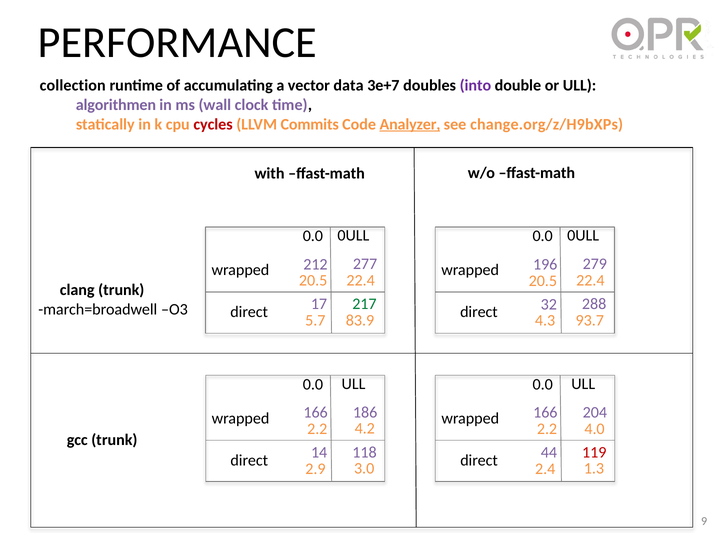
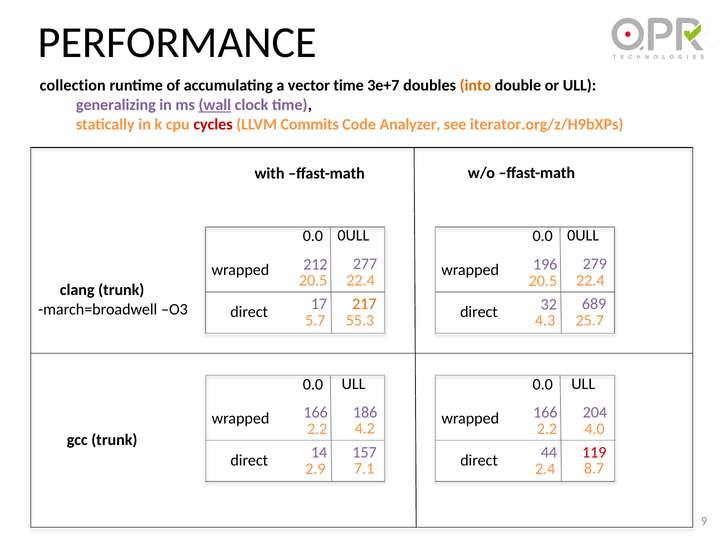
vector data: data -> time
into colour: purple -> orange
algorithmen: algorithmen -> generalizing
wall underline: none -> present
Analyzer underline: present -> none
change.org/z/H9bXPs: change.org/z/H9bXPs -> iterator.org/z/H9bXPs
217 colour: green -> orange
288: 288 -> 689
83.9: 83.9 -> 55.3
93.7: 93.7 -> 25.7
118: 118 -> 157
3.0: 3.0 -> 7.1
1.3: 1.3 -> 8.7
